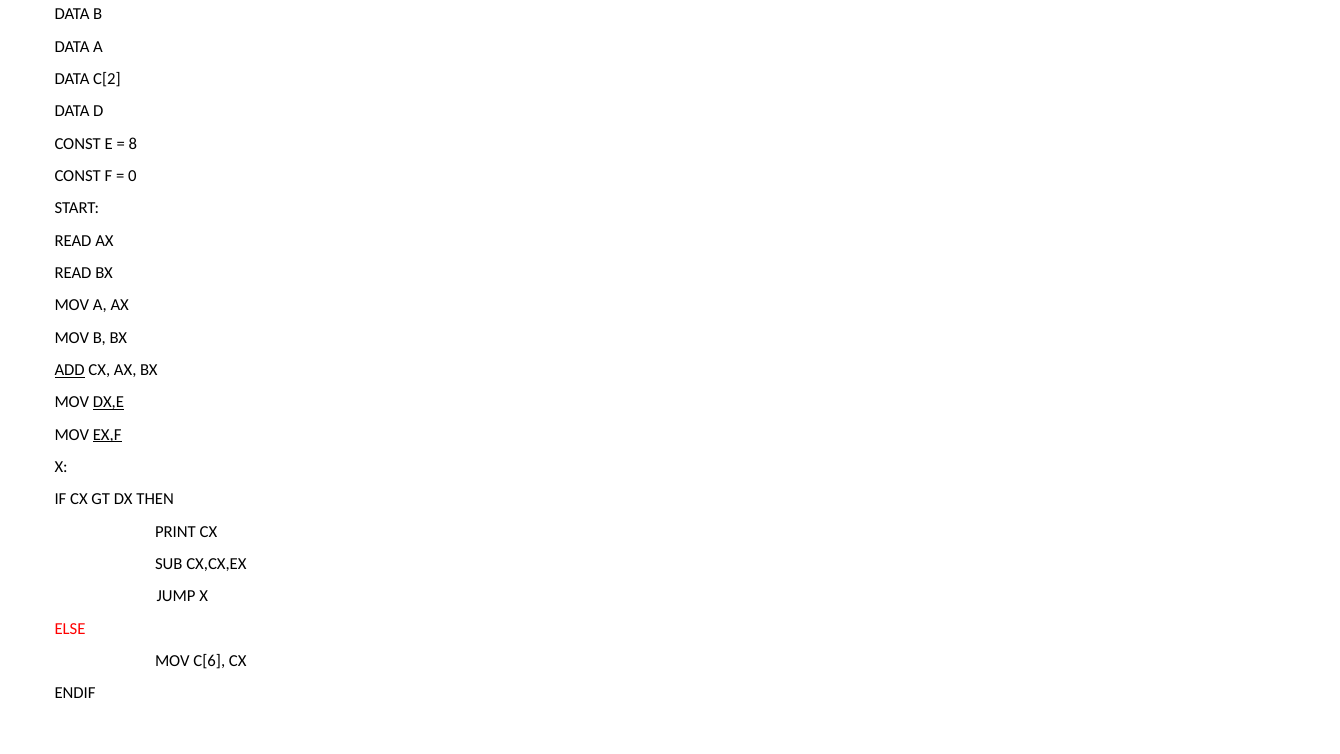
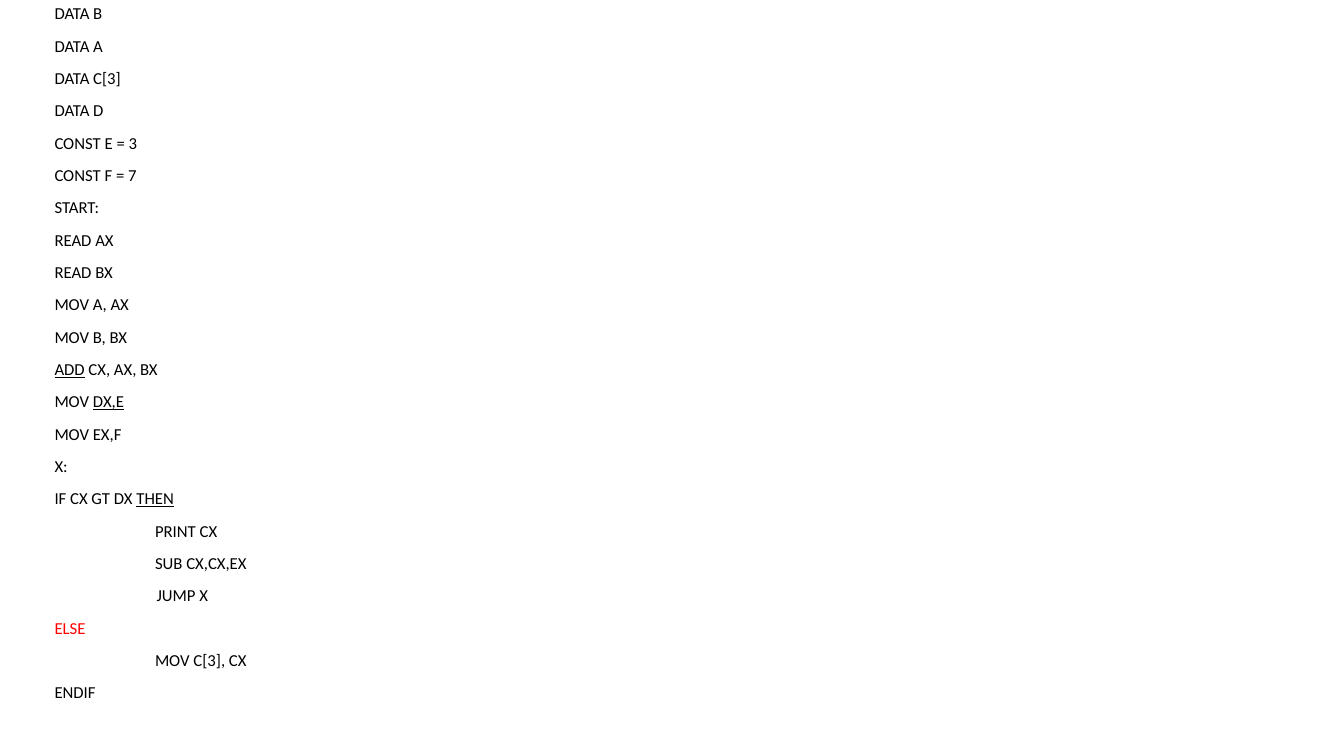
DATA C[2: C[2 -> C[3
8: 8 -> 3
0: 0 -> 7
EX,F underline: present -> none
THEN underline: none -> present
MOV C[6: C[6 -> C[3
